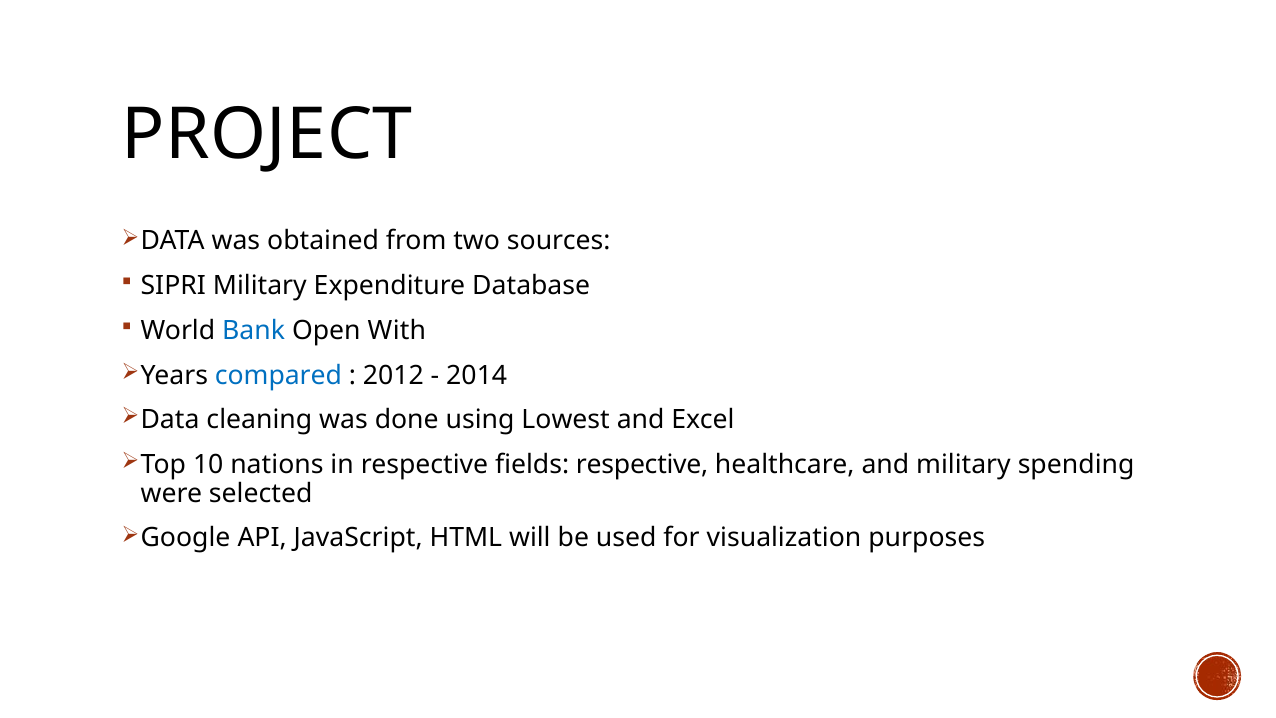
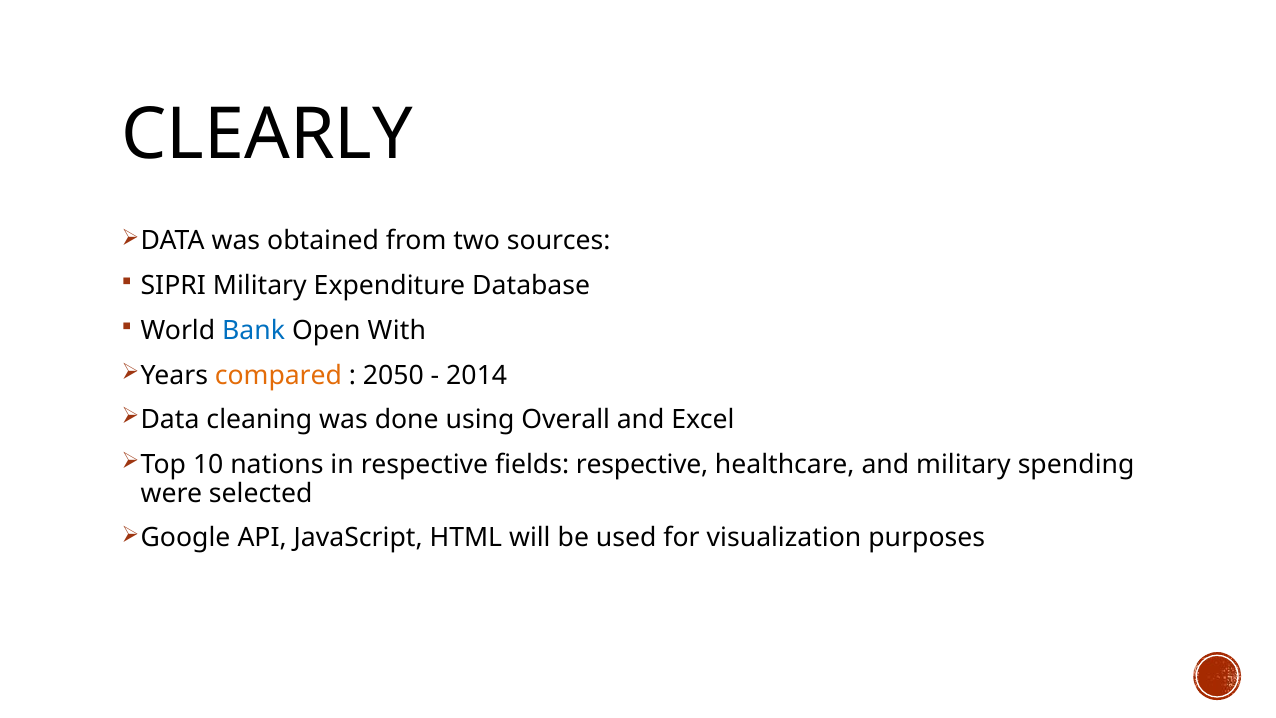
PROJECT: PROJECT -> CLEARLY
compared colour: blue -> orange
2012: 2012 -> 2050
Lowest: Lowest -> Overall
